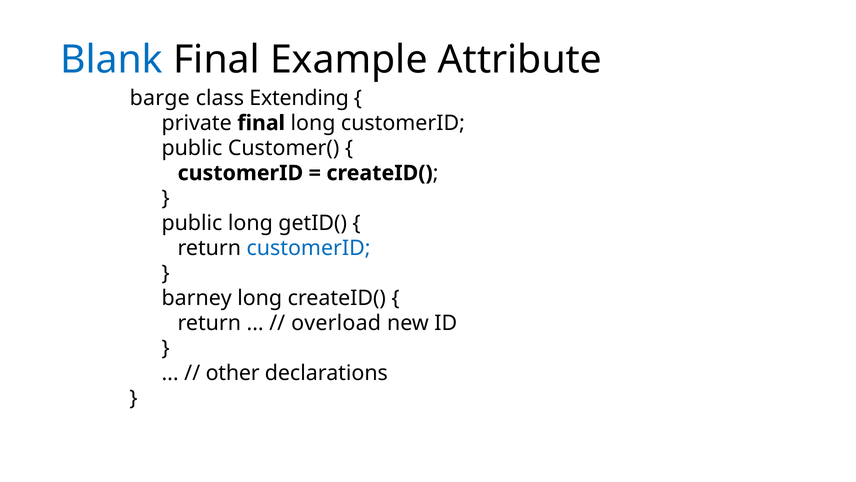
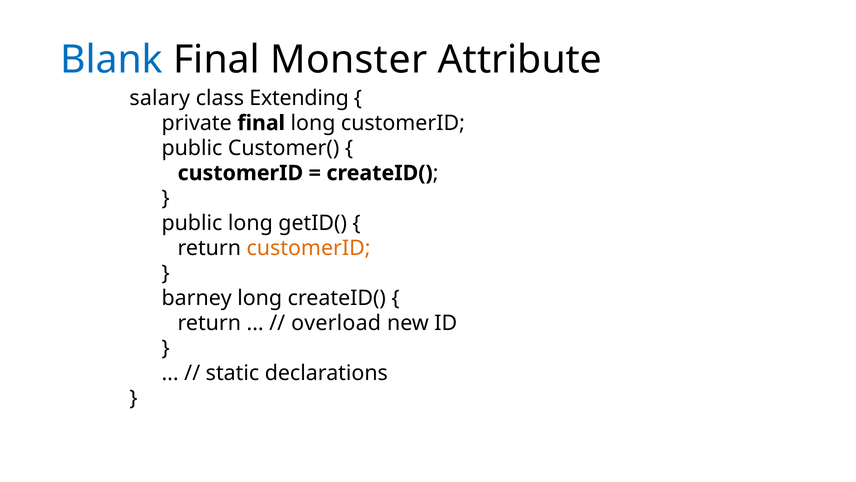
Example: Example -> Monster
barge: barge -> salary
customerID at (309, 248) colour: blue -> orange
other: other -> static
